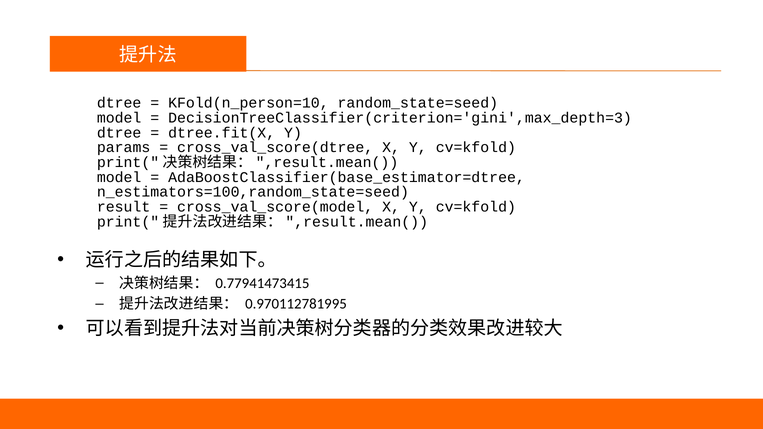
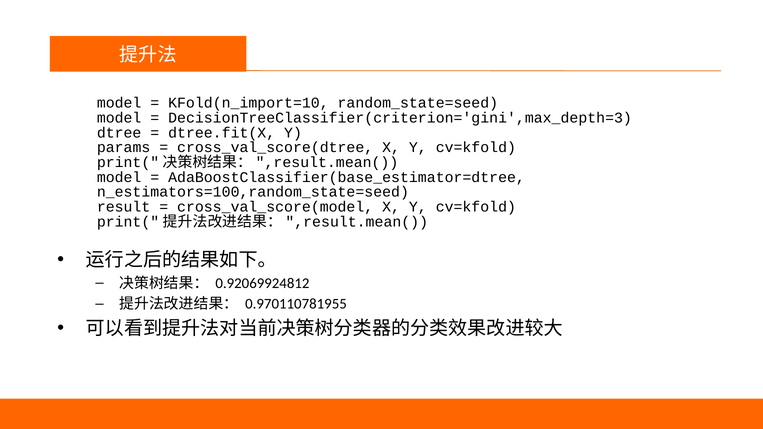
dtree at (119, 103): dtree -> model
KFold(n_person=10: KFold(n_person=10 -> KFold(n_import=10
0.77941473415: 0.77941473415 -> 0.92069924812
0.970112781995: 0.970112781995 -> 0.970110781955
